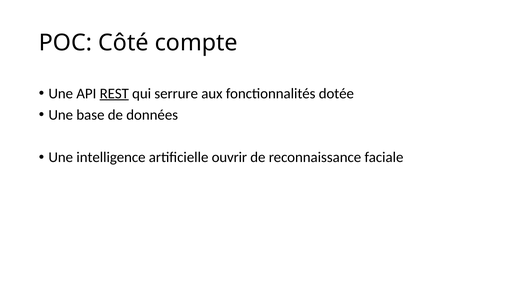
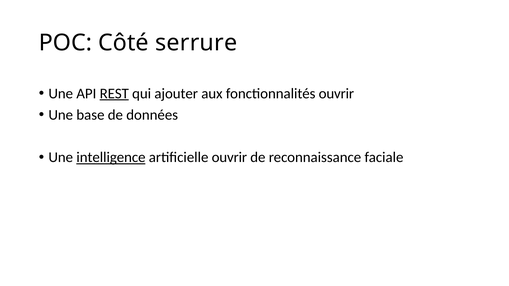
compte: compte -> serrure
serrure: serrure -> ajouter
fonctionnalités dotée: dotée -> ouvrir
intelligence underline: none -> present
